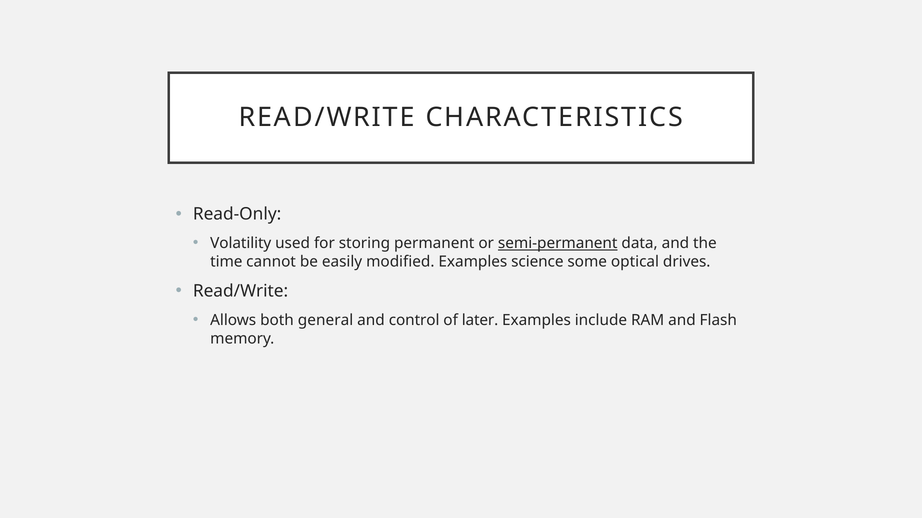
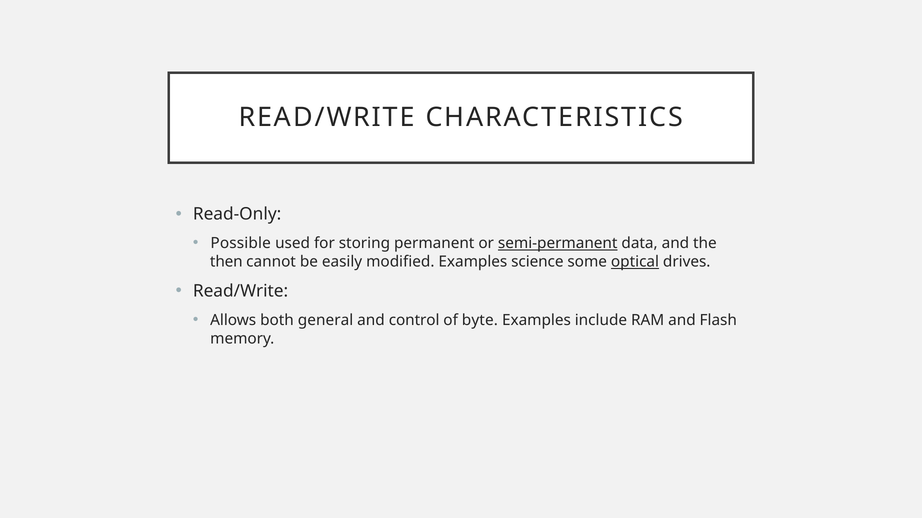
Volatility: Volatility -> Possible
time: time -> then
optical underline: none -> present
later: later -> byte
